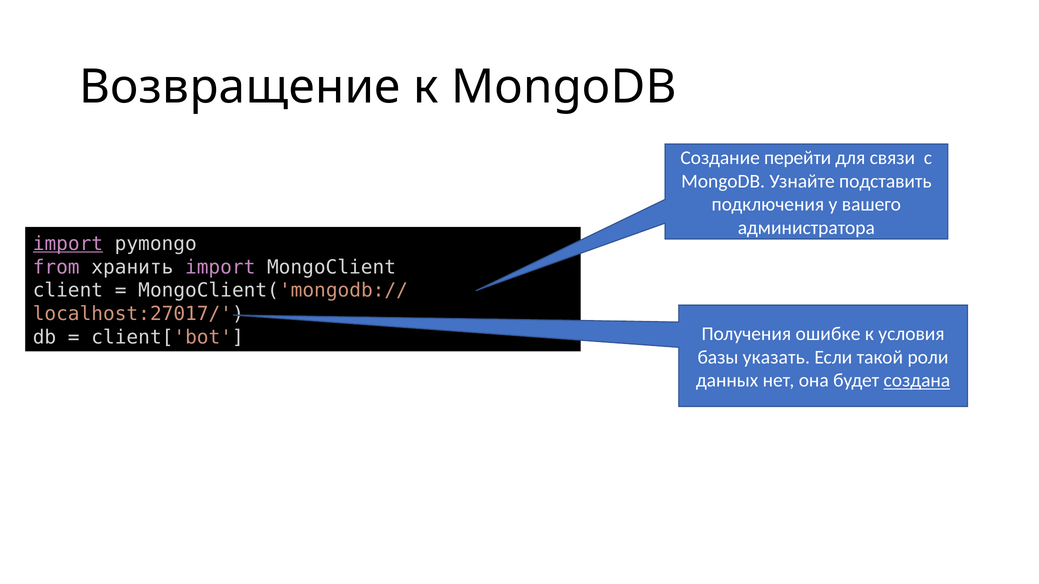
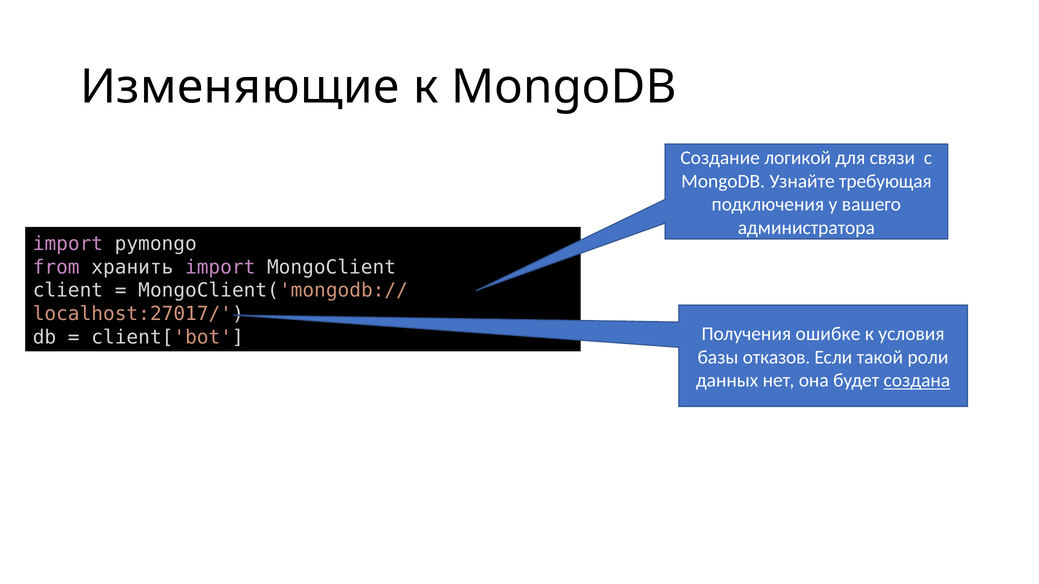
Возвращение: Возвращение -> Изменяющие
перейти: перейти -> логикой
подставить: подставить -> требующая
import at (68, 244) underline: present -> none
указать: указать -> отказов
